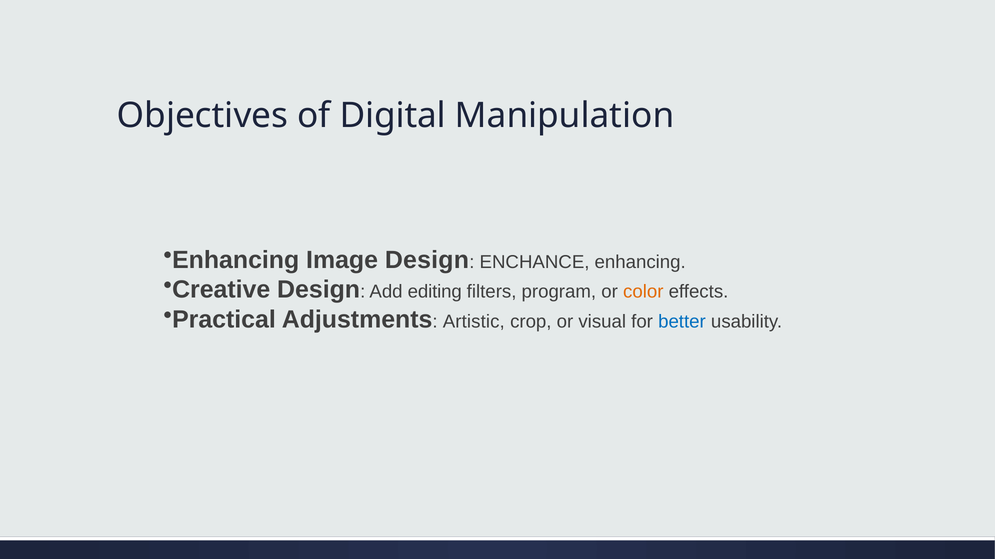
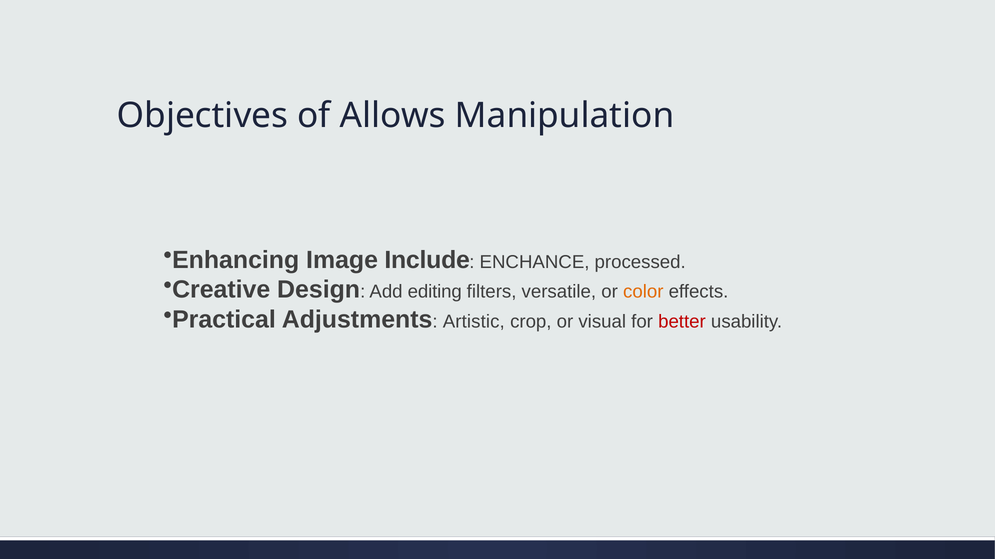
Digital: Digital -> Allows
Image Design: Design -> Include
ENCHANCE enhancing: enhancing -> processed
program: program -> versatile
better colour: blue -> red
